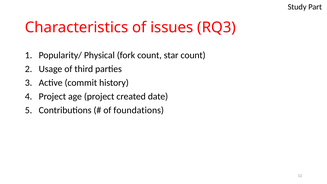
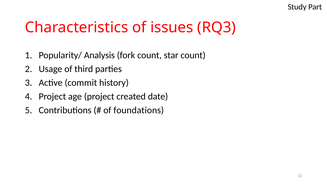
Physical: Physical -> Analysis
